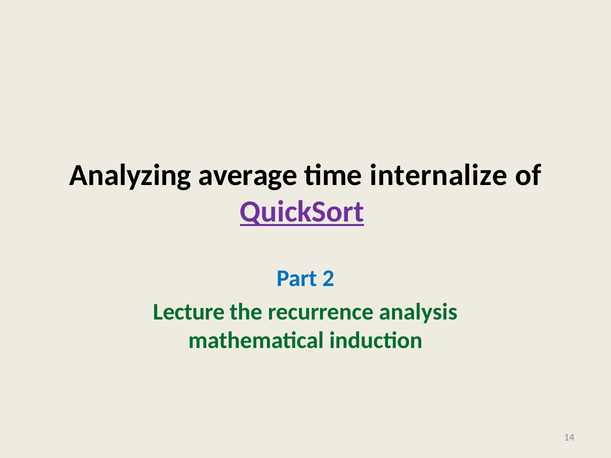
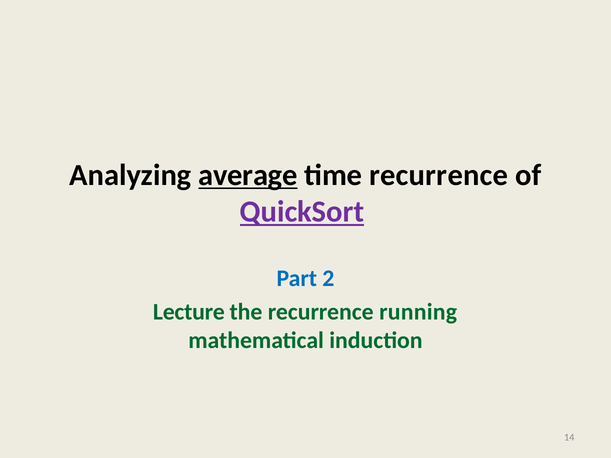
average underline: none -> present
time internalize: internalize -> recurrence
analysis: analysis -> running
